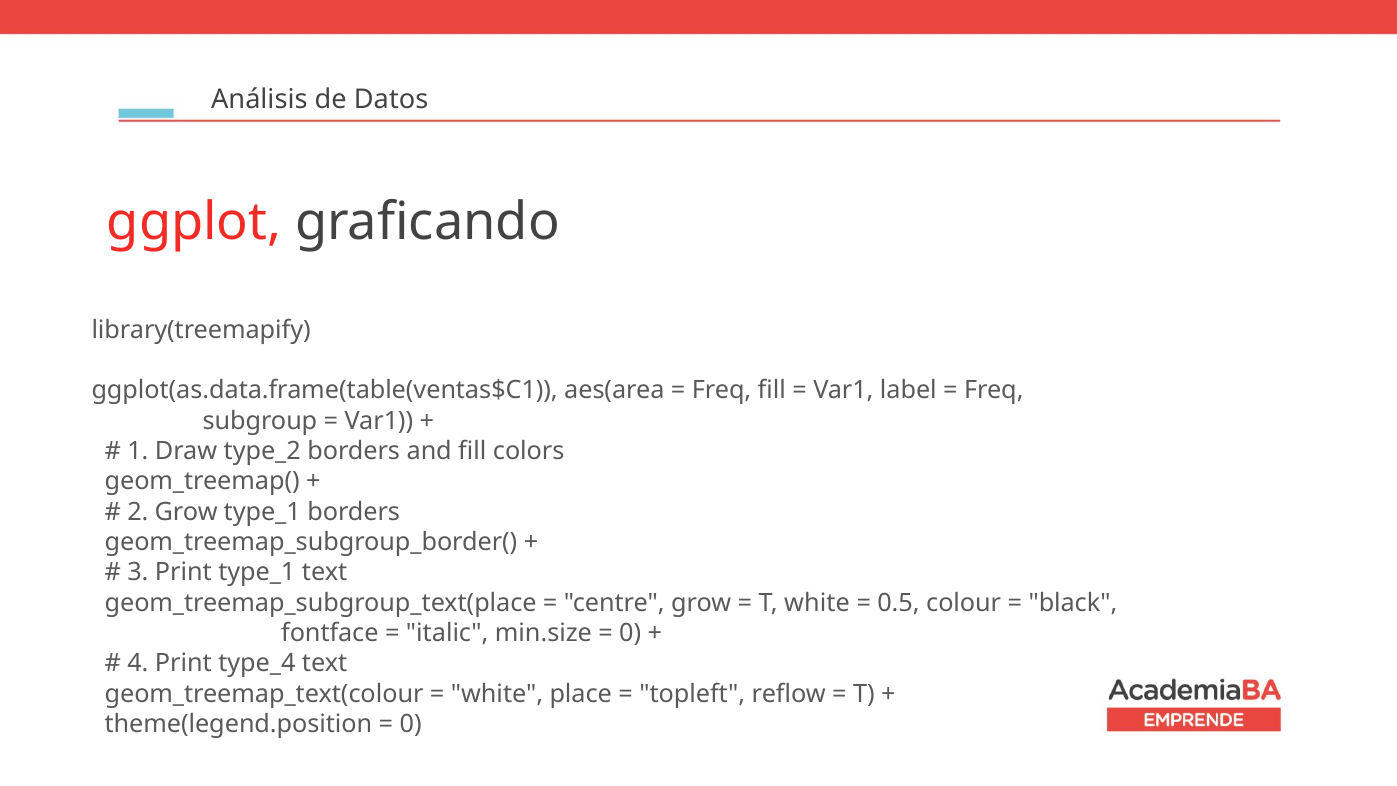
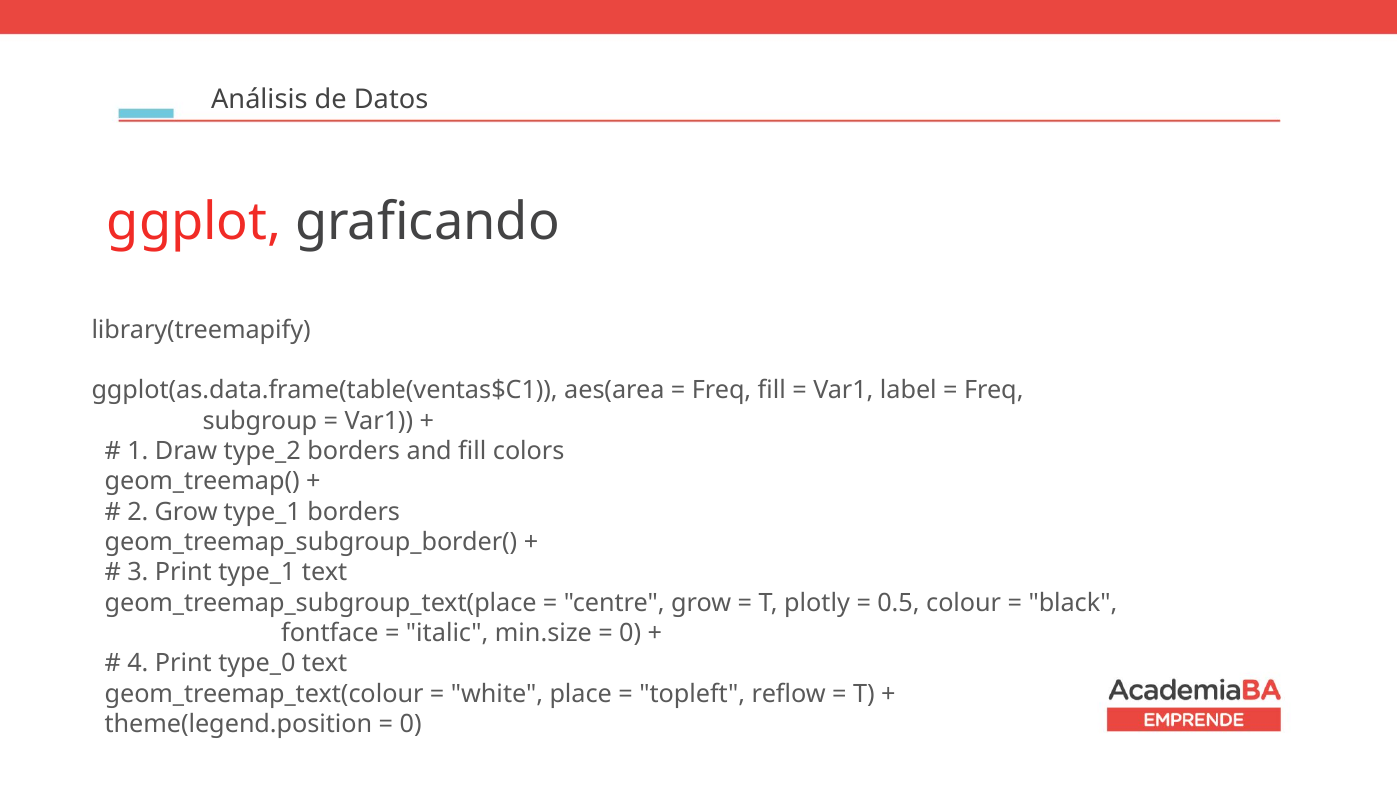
T white: white -> plotly
type_4: type_4 -> type_0
